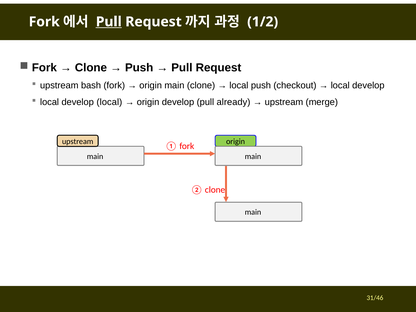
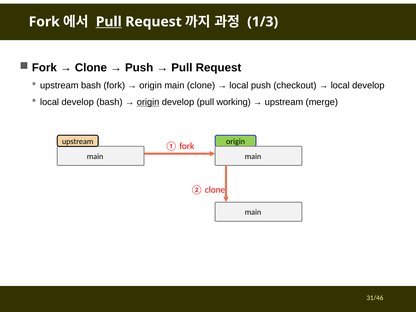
1/2: 1/2 -> 1/3
develop local: local -> bash
origin at (148, 102) underline: none -> present
already: already -> working
